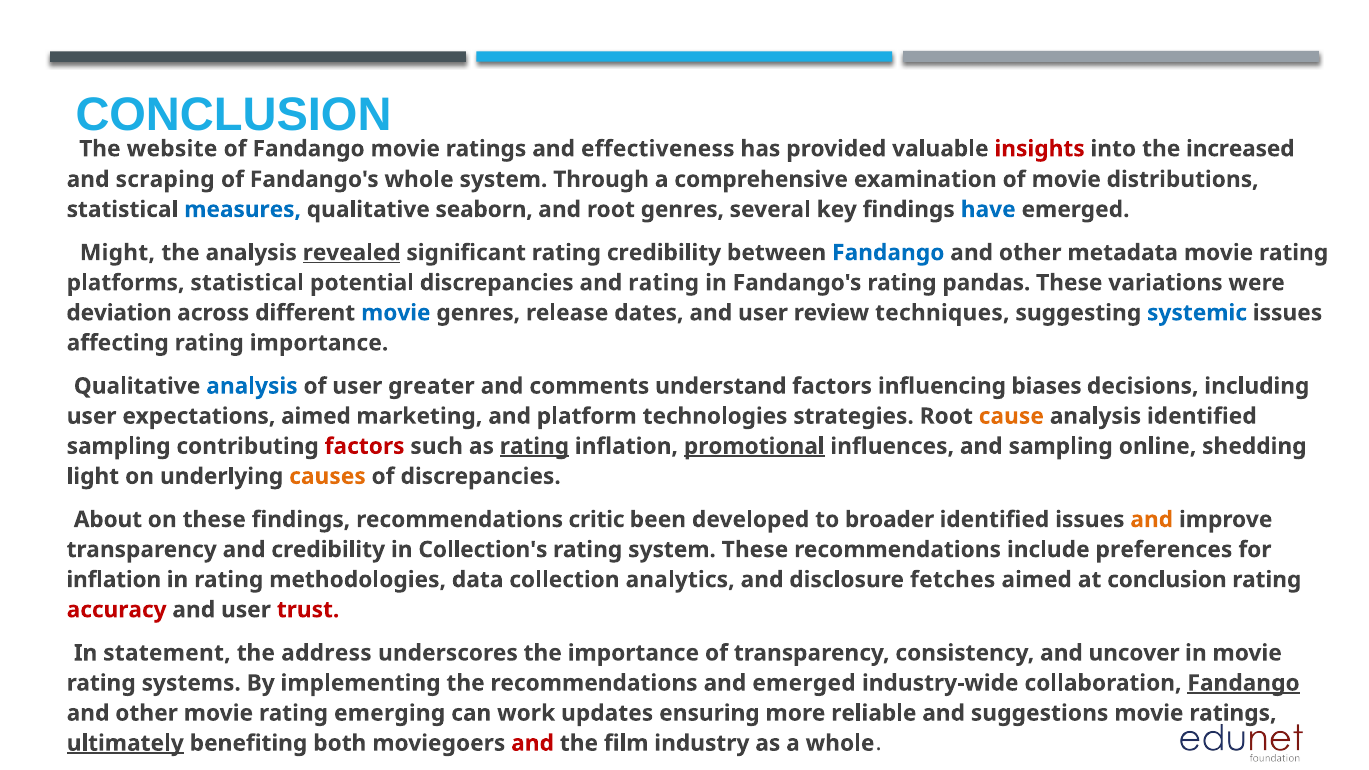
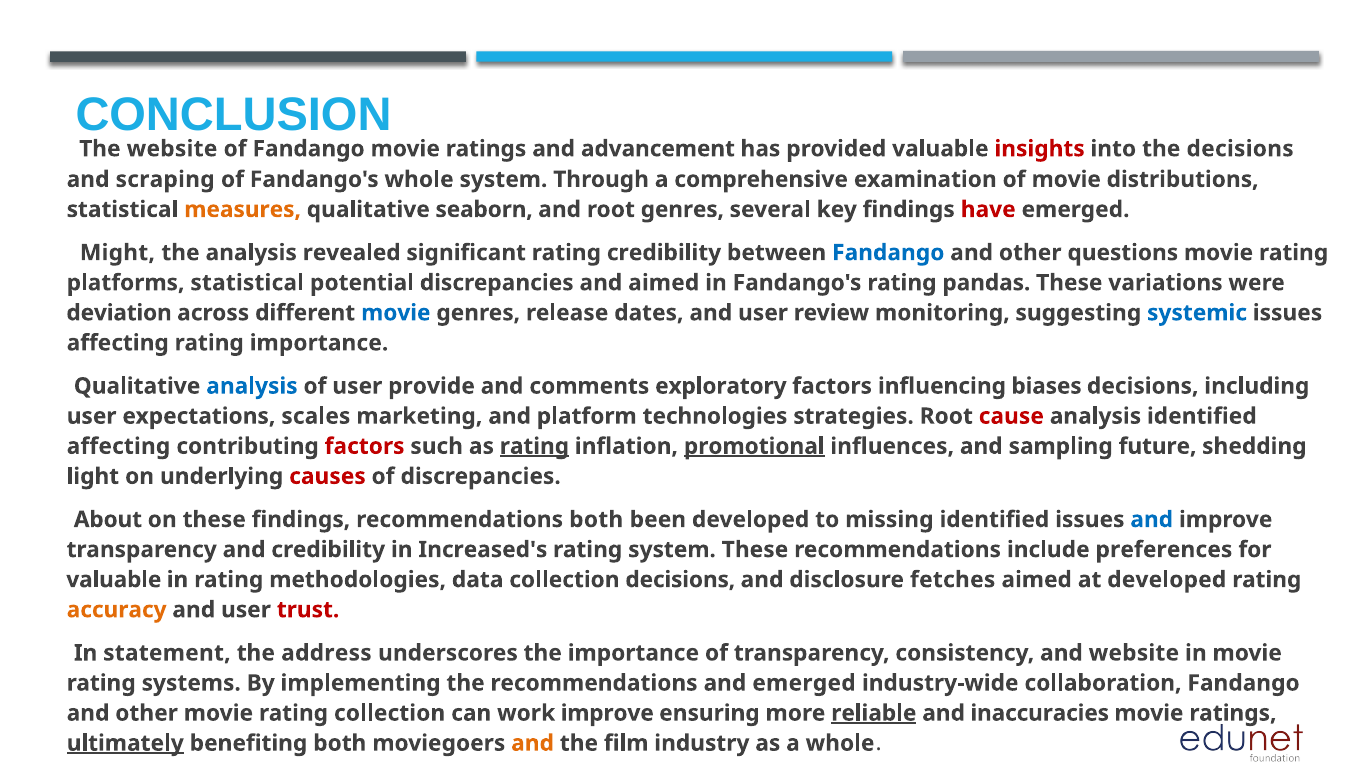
effectiveness: effectiveness -> advancement
the increased: increased -> decisions
measures colour: blue -> orange
have colour: blue -> red
revealed underline: present -> none
metadata: metadata -> questions
and rating: rating -> aimed
techniques: techniques -> monitoring
greater: greater -> provide
understand: understand -> exploratory
expectations aimed: aimed -> scales
cause colour: orange -> red
sampling at (119, 446): sampling -> affecting
online: online -> future
causes colour: orange -> red
recommendations critic: critic -> both
broader: broader -> missing
and at (1152, 520) colour: orange -> blue
Collection's: Collection's -> Increased's
inflation at (114, 580): inflation -> valuable
collection analytics: analytics -> decisions
at conclusion: conclusion -> developed
accuracy colour: red -> orange
and uncover: uncover -> website
Fandango at (1244, 683) underline: present -> none
rating emerging: emerging -> collection
work updates: updates -> improve
reliable underline: none -> present
suggestions: suggestions -> inaccuracies
and at (533, 743) colour: red -> orange
